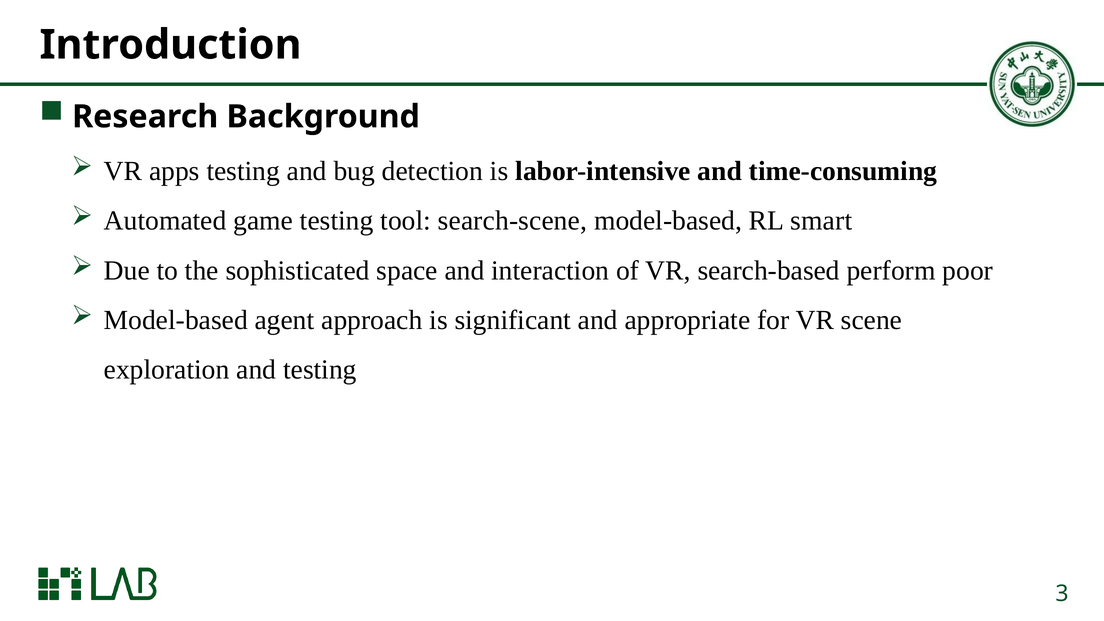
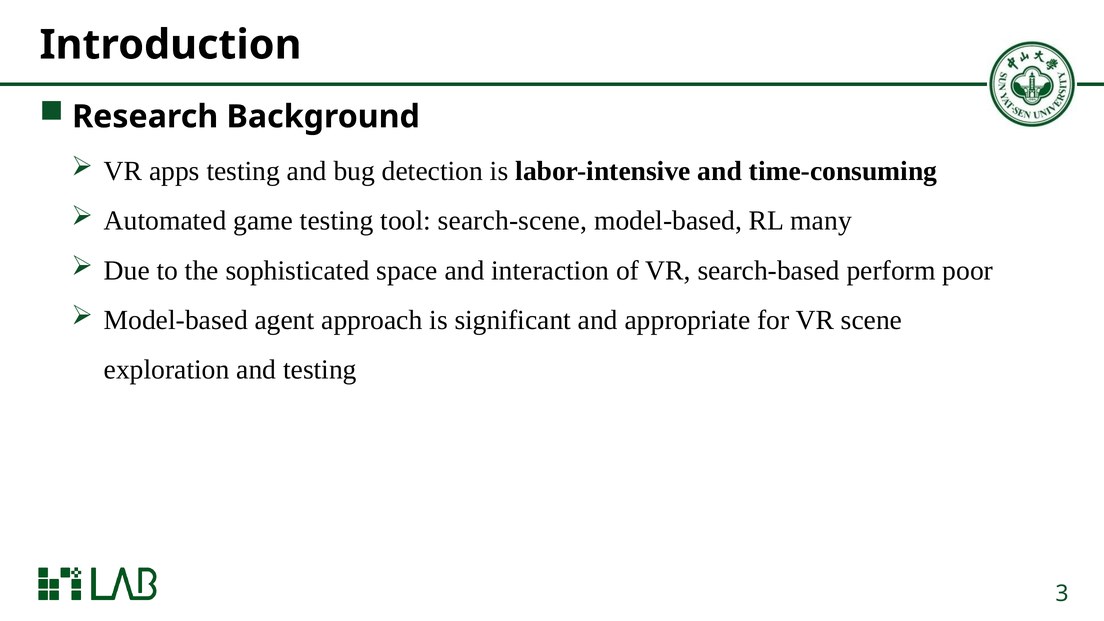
smart: smart -> many
